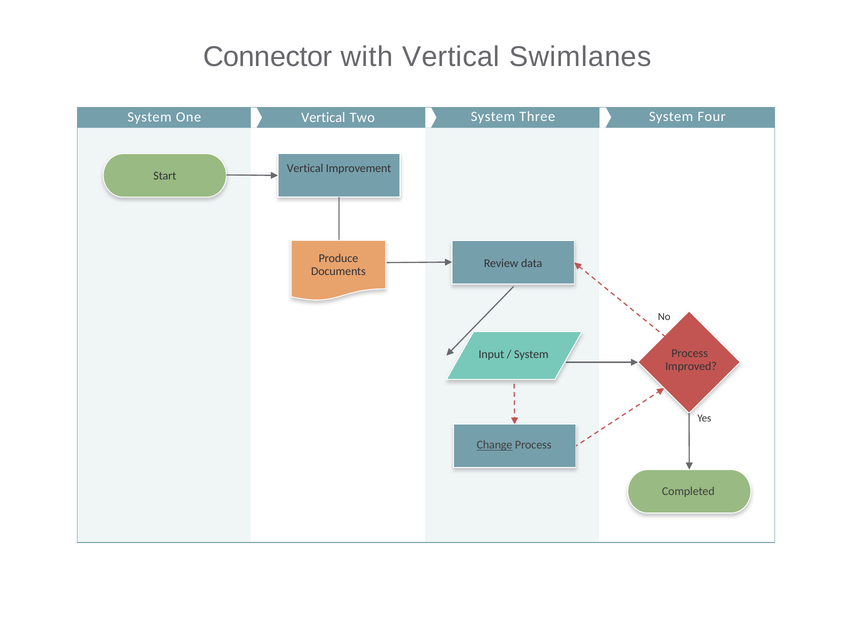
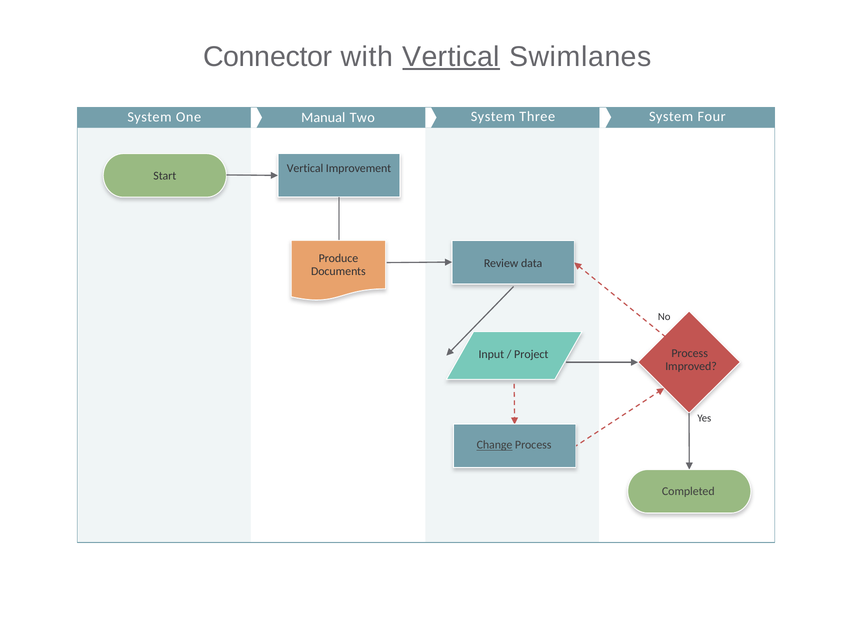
Vertical at (451, 57) underline: none -> present
Vertical at (323, 117): Vertical -> Manual
System at (531, 355): System -> Project
